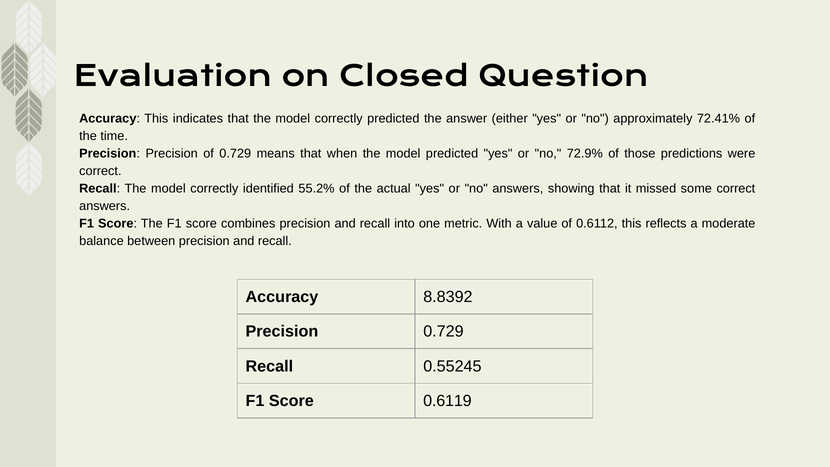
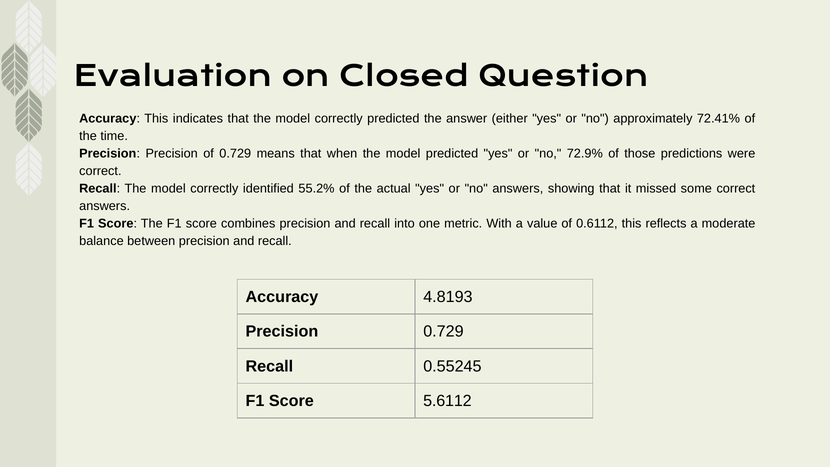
8.8392: 8.8392 -> 4.8193
0.6119: 0.6119 -> 5.6112
